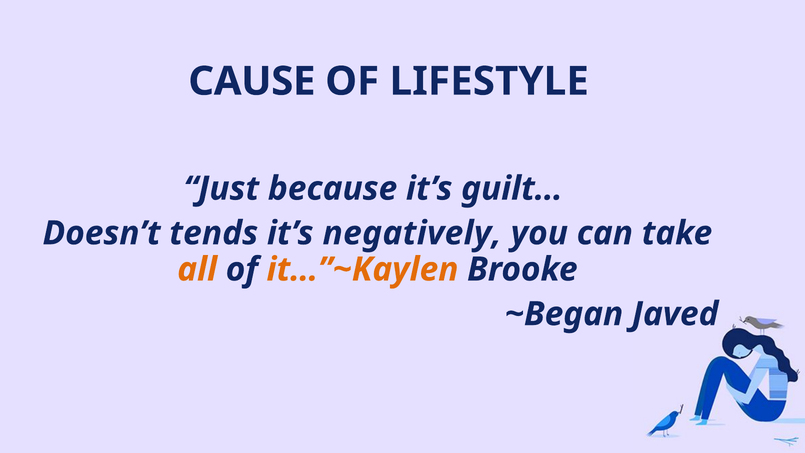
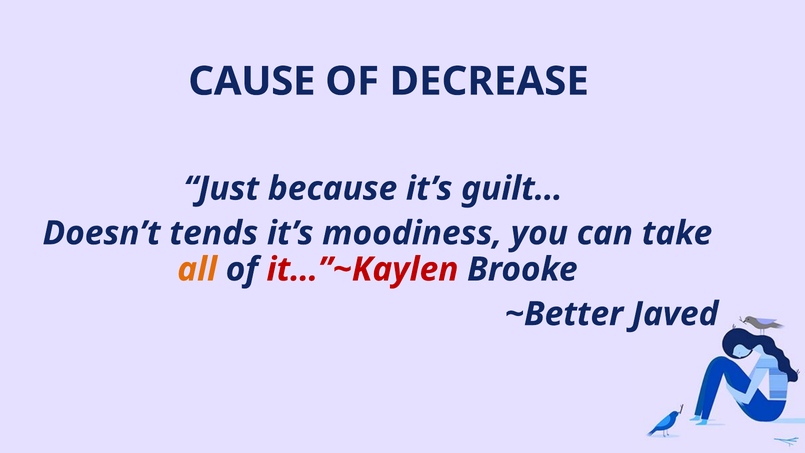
LIFESTYLE: LIFESTYLE -> DECREASE
negatively: negatively -> moodiness
it…”~Kaylen colour: orange -> red
~Began: ~Began -> ~Better
